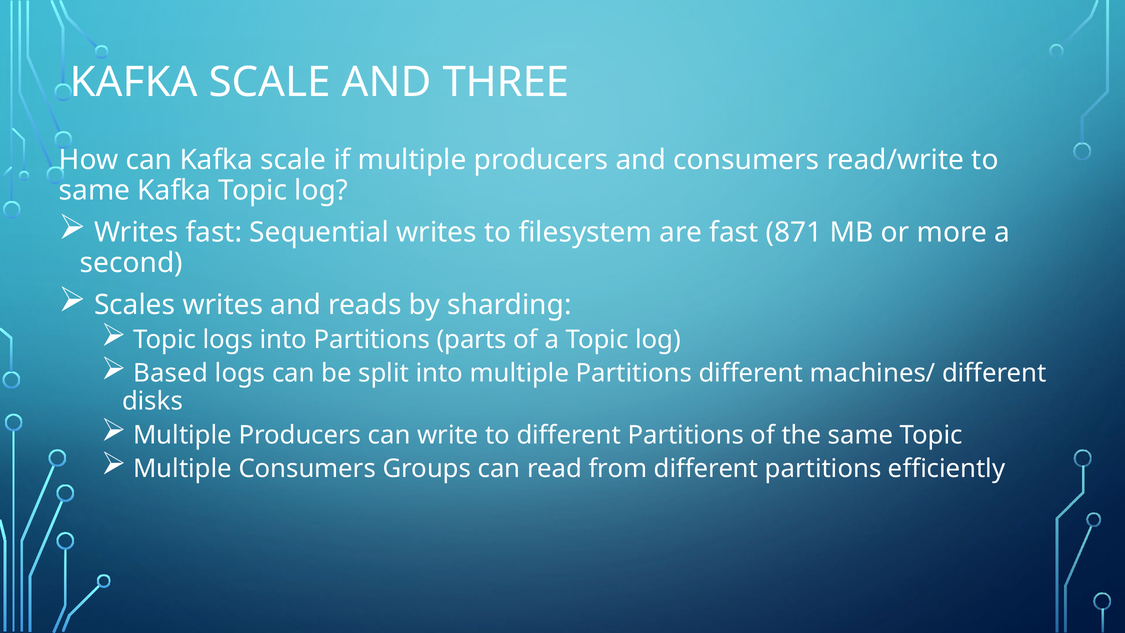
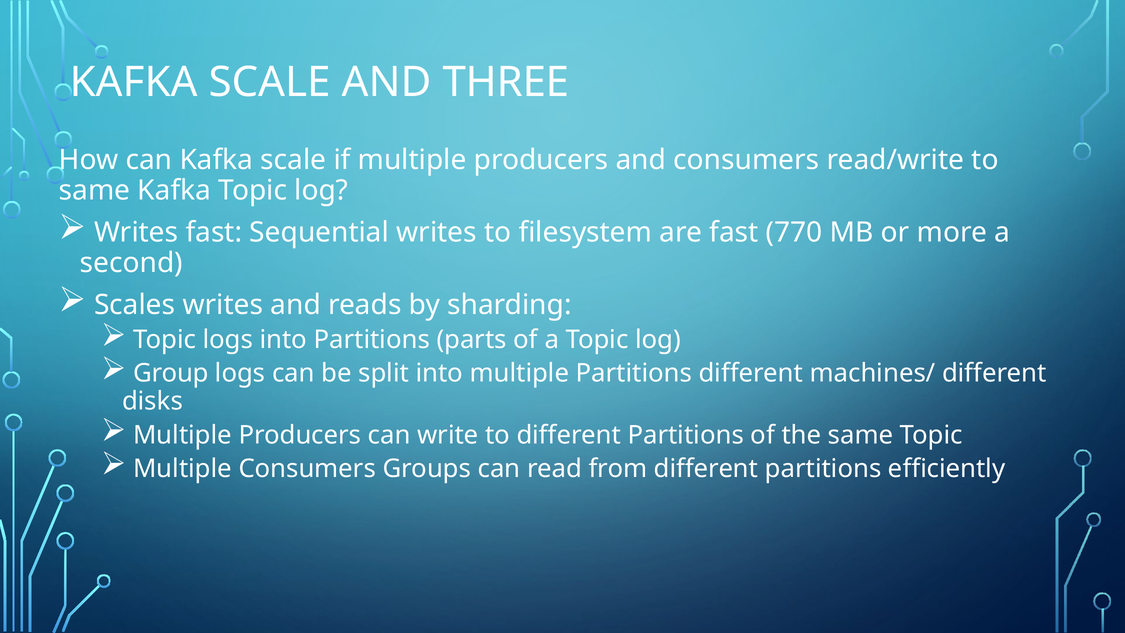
871: 871 -> 770
Based: Based -> Group
